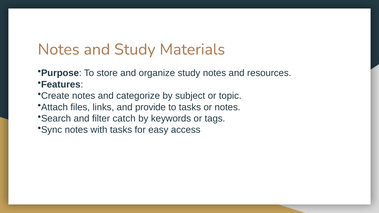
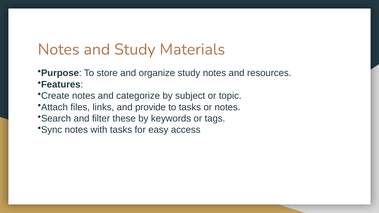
catch: catch -> these
